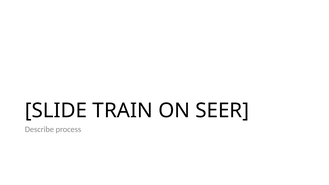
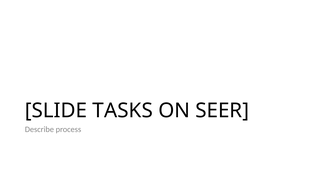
TRAIN: TRAIN -> TASKS
